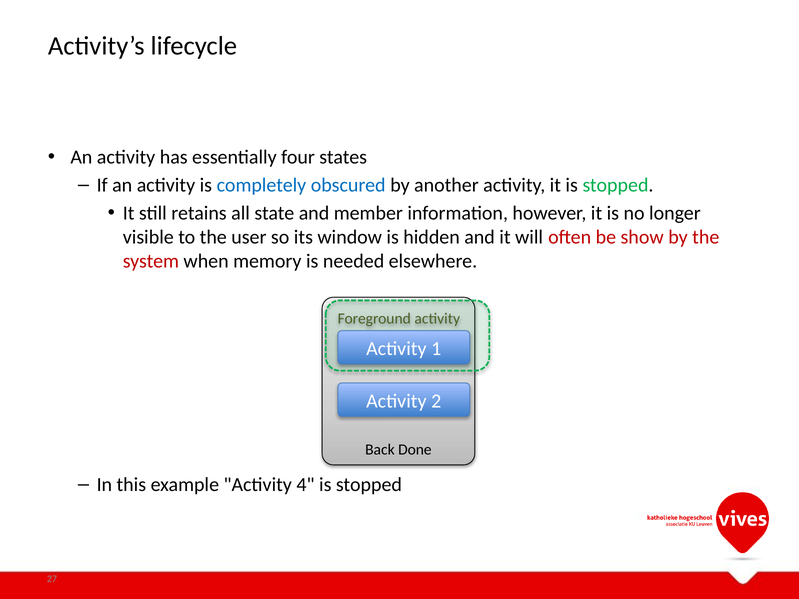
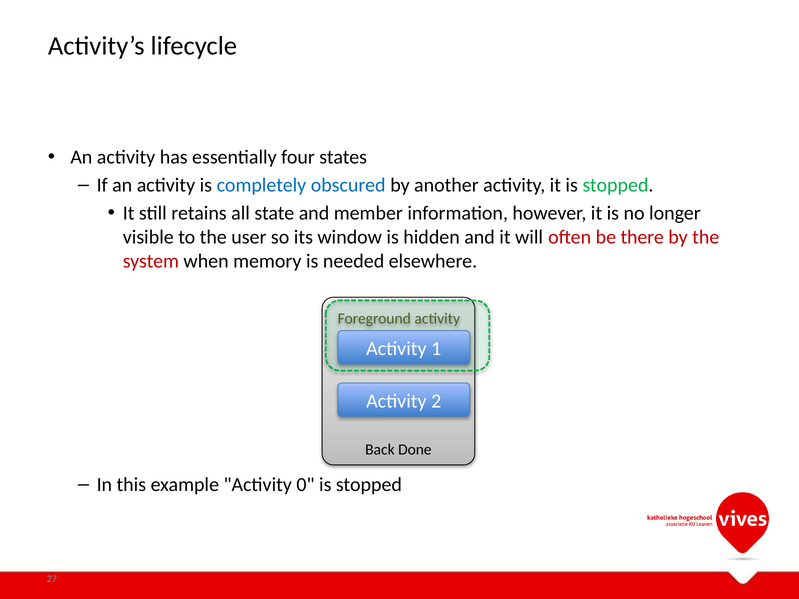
show: show -> there
4: 4 -> 0
